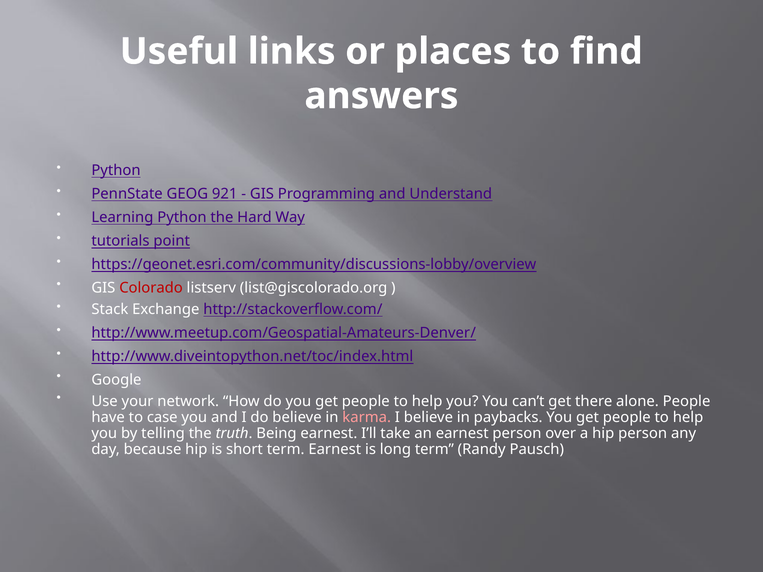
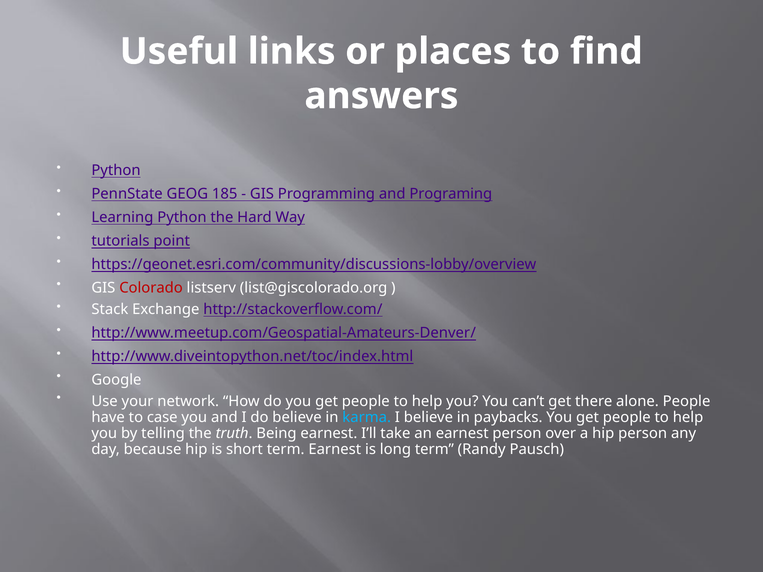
921: 921 -> 185
Understand: Understand -> Programing
karma colour: pink -> light blue
